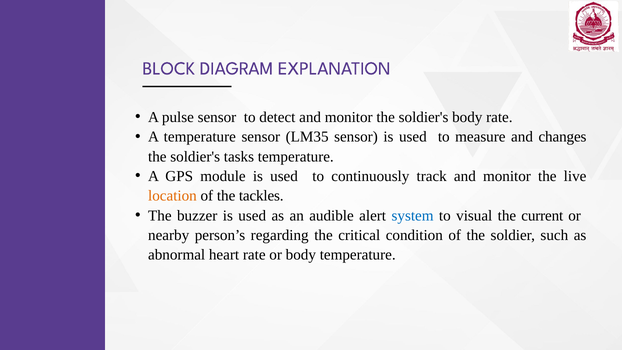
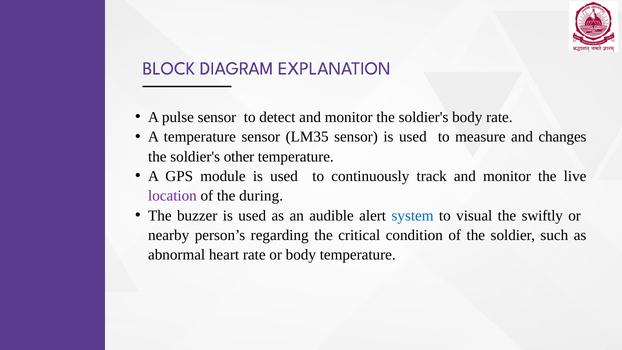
tasks: tasks -> other
location colour: orange -> purple
tackles: tackles -> during
current: current -> swiftly
